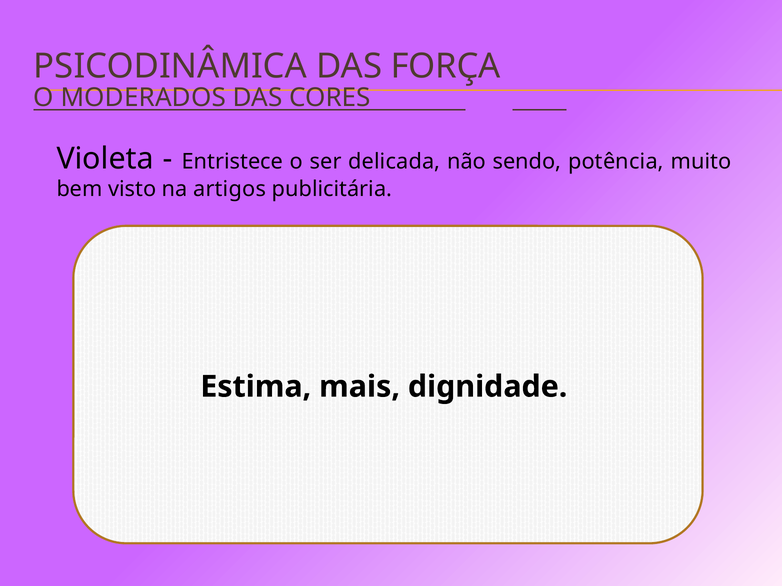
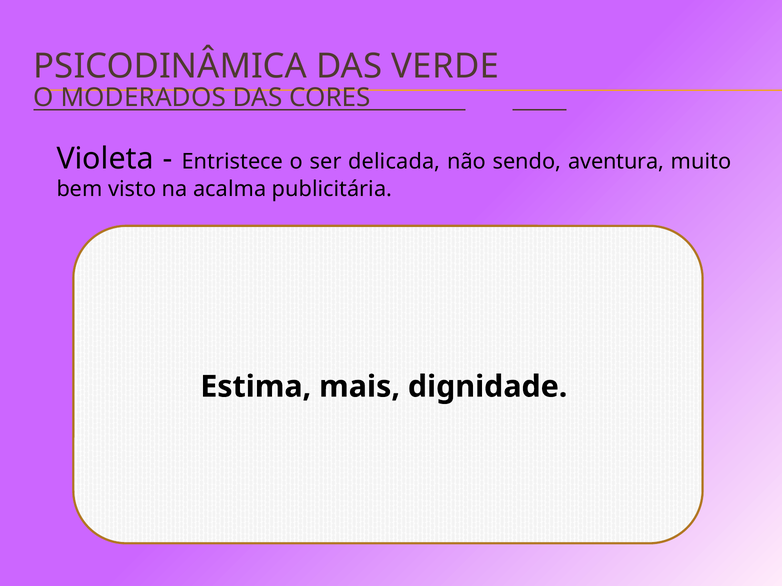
FORÇA: FORÇA -> VERDE
potência: potência -> aventura
artigos: artigos -> acalma
